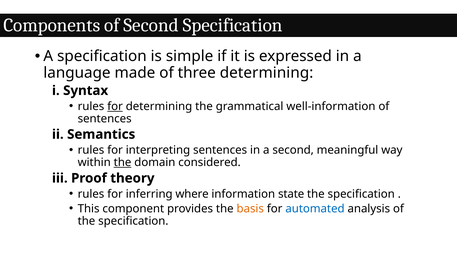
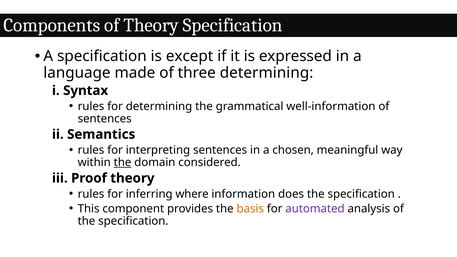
of Second: Second -> Theory
simple: simple -> except
for at (115, 106) underline: present -> none
a second: second -> chosen
state: state -> does
automated colour: blue -> purple
